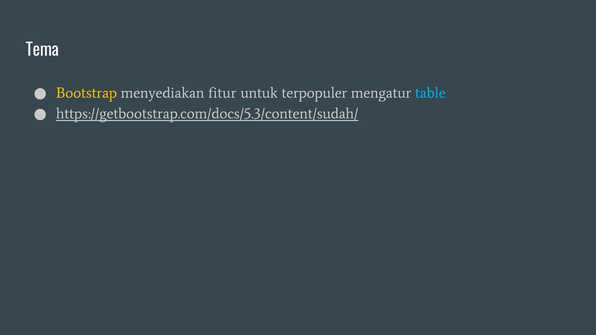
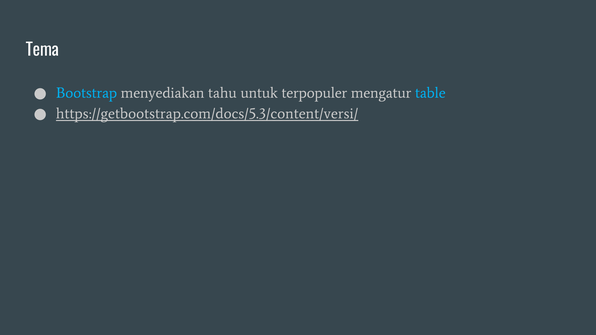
Bootstrap colour: yellow -> light blue
fitur: fitur -> tahu
https://getbootstrap.com/docs/5.3/content/sudah/: https://getbootstrap.com/docs/5.3/content/sudah/ -> https://getbootstrap.com/docs/5.3/content/versi/
